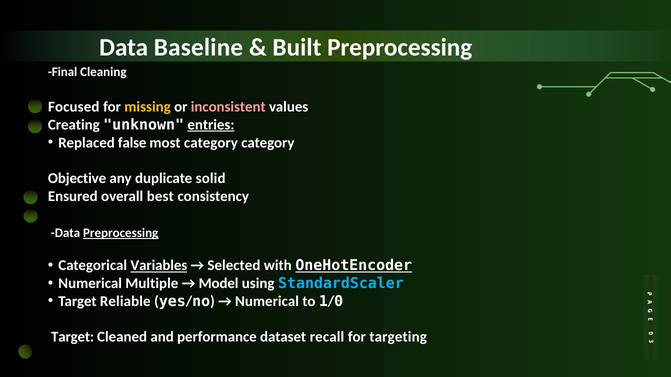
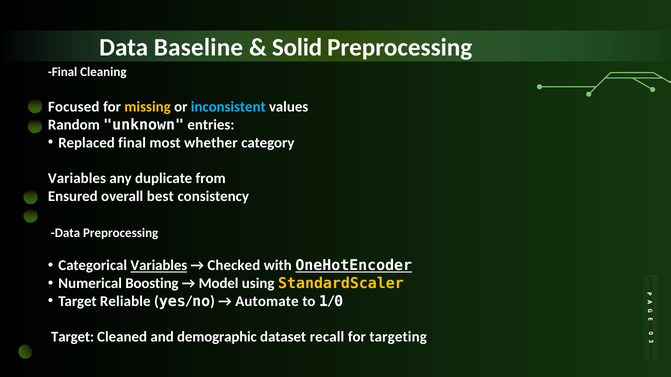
Built: Built -> Solid
inconsistent colour: pink -> light blue
Creating: Creating -> Random
entries underline: present -> none
Replaced false: false -> final
most category: category -> whether
Objective at (77, 179): Objective -> Variables
solid: solid -> from
Preprocessing at (121, 233) underline: present -> none
Selected: Selected -> Checked
Multiple: Multiple -> Boosting
StandardScaler colour: light blue -> yellow
Numerical at (267, 302): Numerical -> Automate
performance: performance -> demographic
